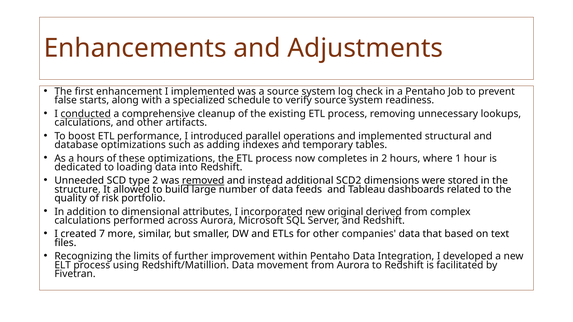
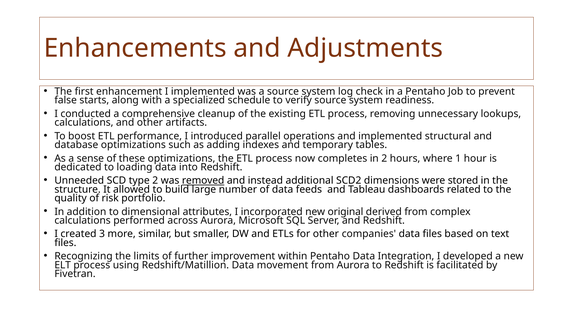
conducted underline: present -> none
a hours: hours -> sense
7: 7 -> 3
data that: that -> files
